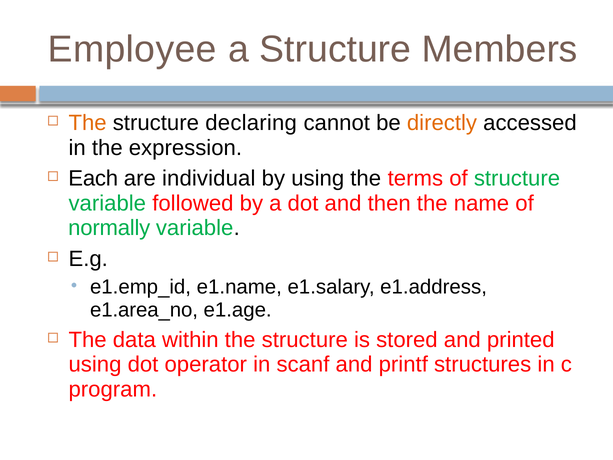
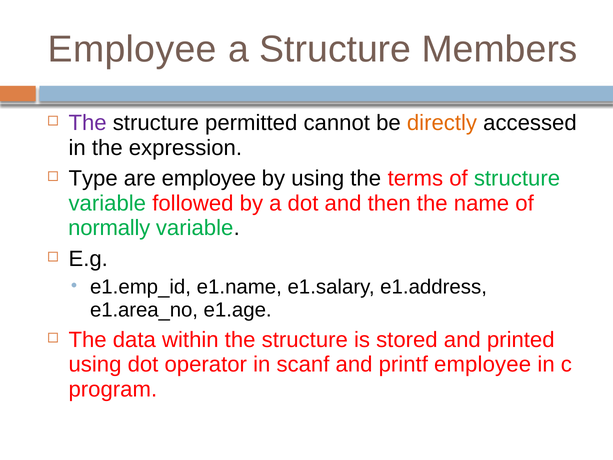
The at (88, 123) colour: orange -> purple
declaring: declaring -> permitted
Each: Each -> Type
are individual: individual -> employee
printf structures: structures -> employee
